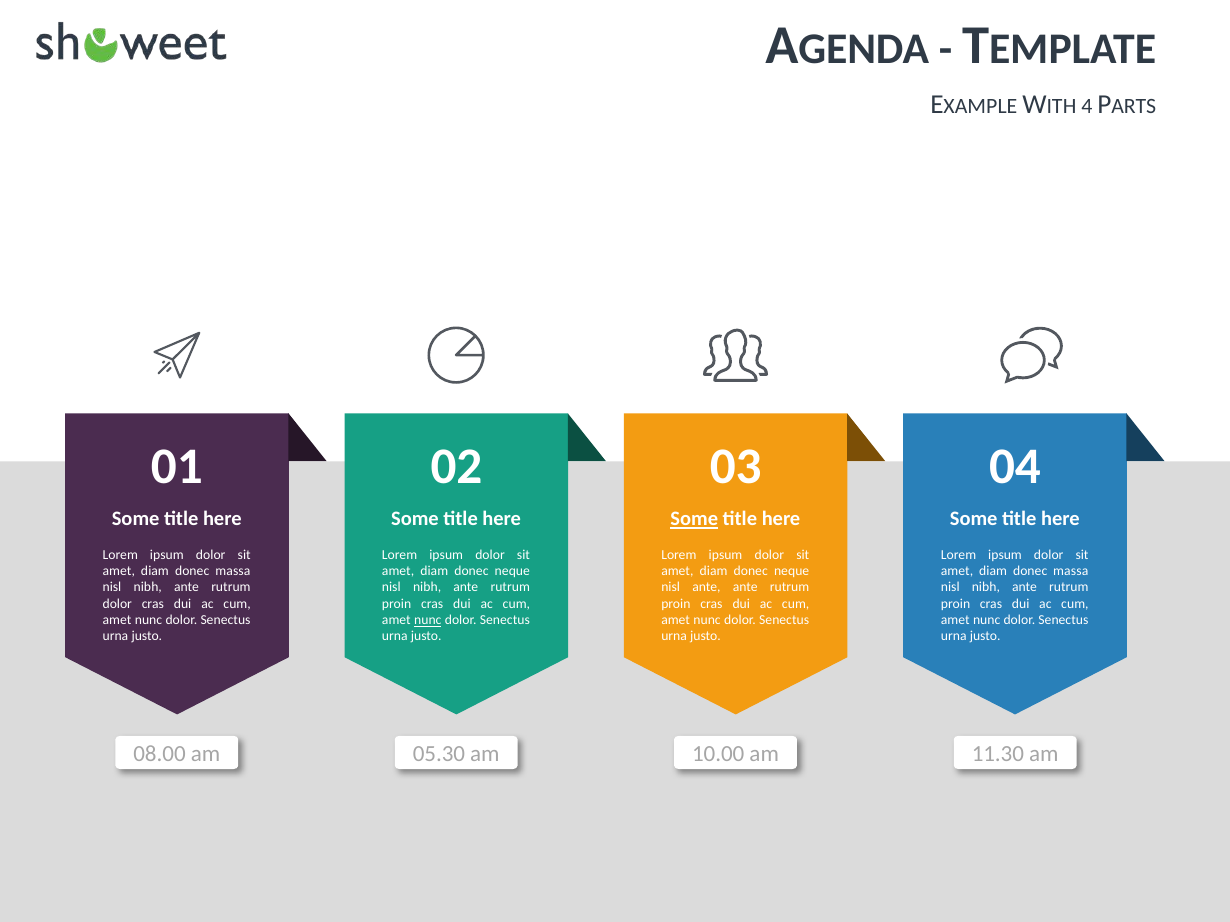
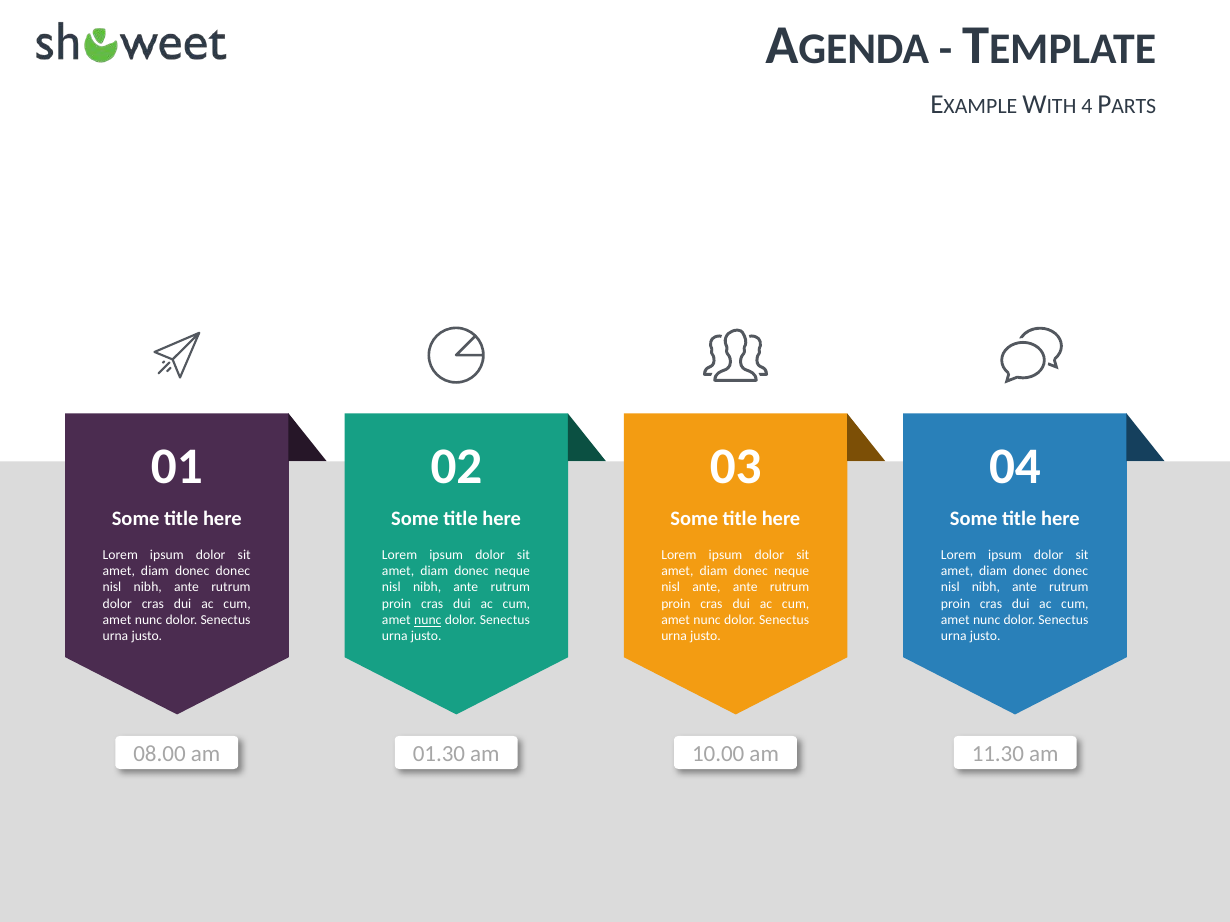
Some at (694, 520) underline: present -> none
massa at (233, 571): massa -> donec
massa at (1071, 571): massa -> donec
05.30: 05.30 -> 01.30
